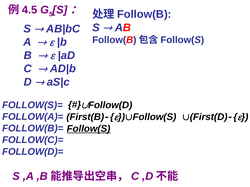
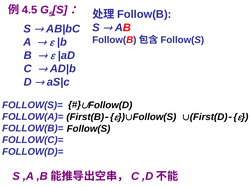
Follow(S at (89, 129) underline: present -> none
